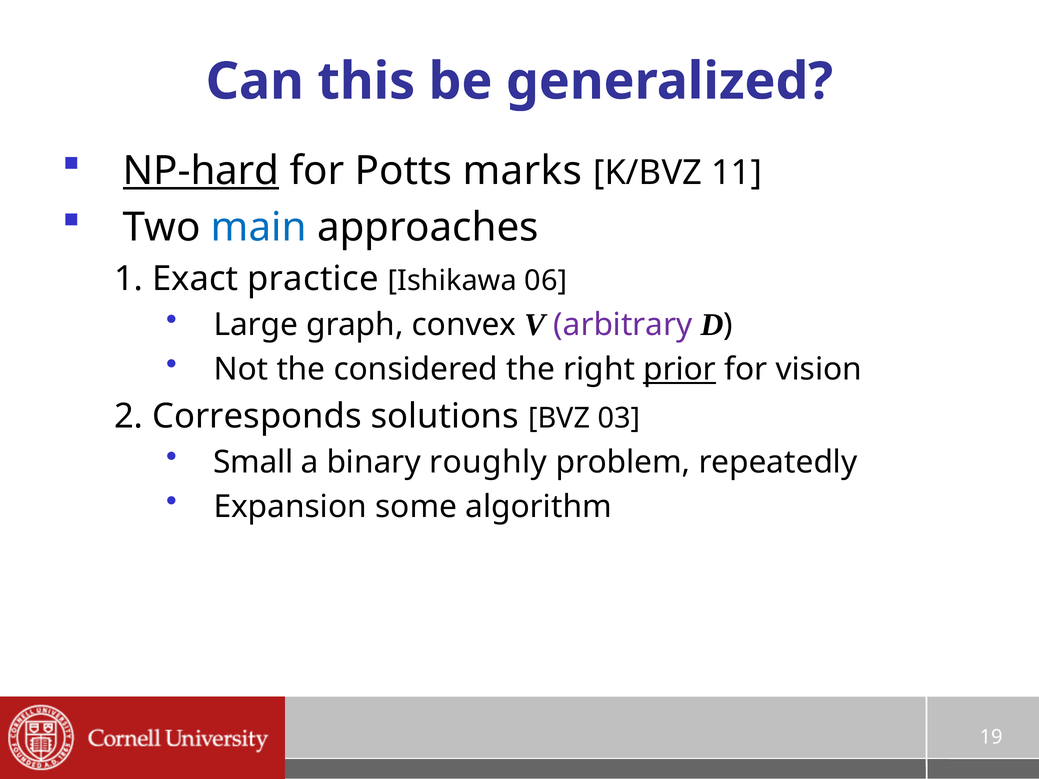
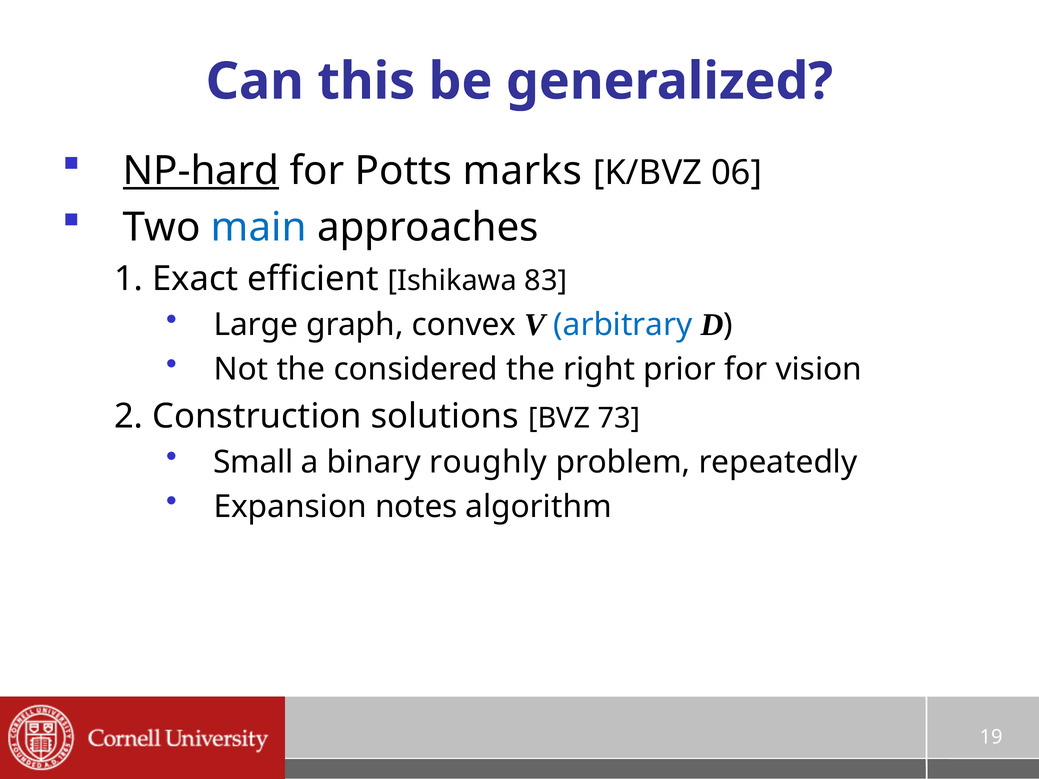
11: 11 -> 06
practice: practice -> efficient
06: 06 -> 83
arbitrary colour: purple -> blue
prior underline: present -> none
Corresponds: Corresponds -> Construction
03: 03 -> 73
some: some -> notes
